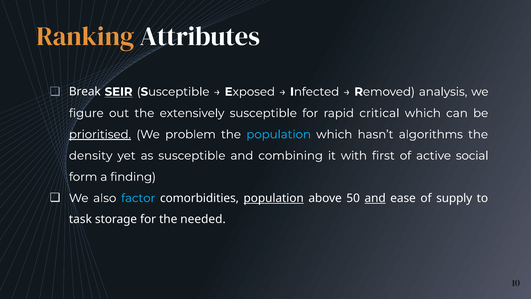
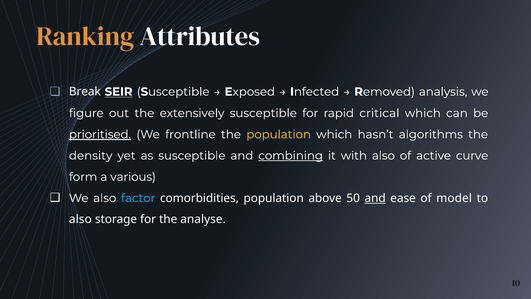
problem: problem -> frontline
population at (279, 134) colour: light blue -> yellow
combining underline: none -> present
with first: first -> also
social: social -> curve
finding: finding -> various
population at (274, 198) underline: present -> none
supply: supply -> model
task at (80, 219): task -> also
needed: needed -> analyse
